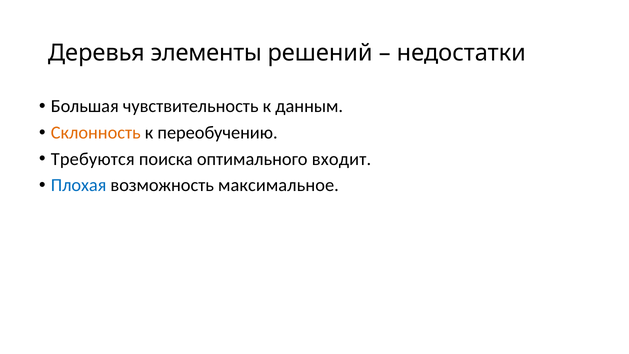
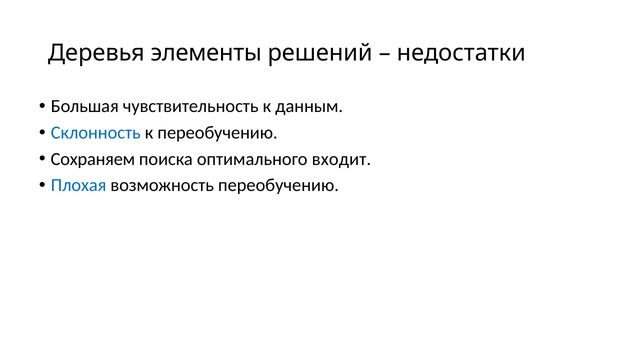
Склонность colour: orange -> blue
Требуются: Требуются -> Сохраняем
возможность максимальное: максимальное -> переобучению
